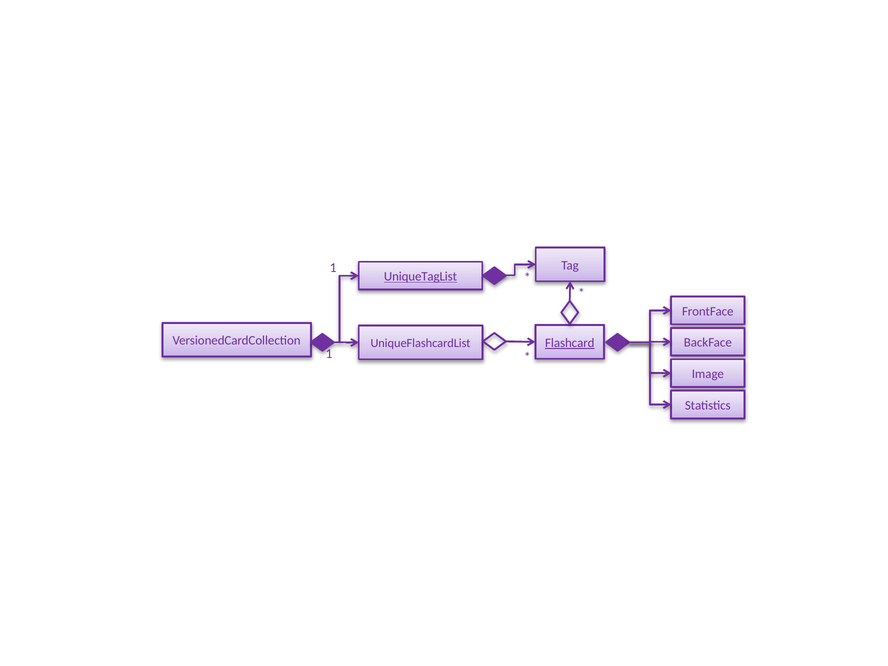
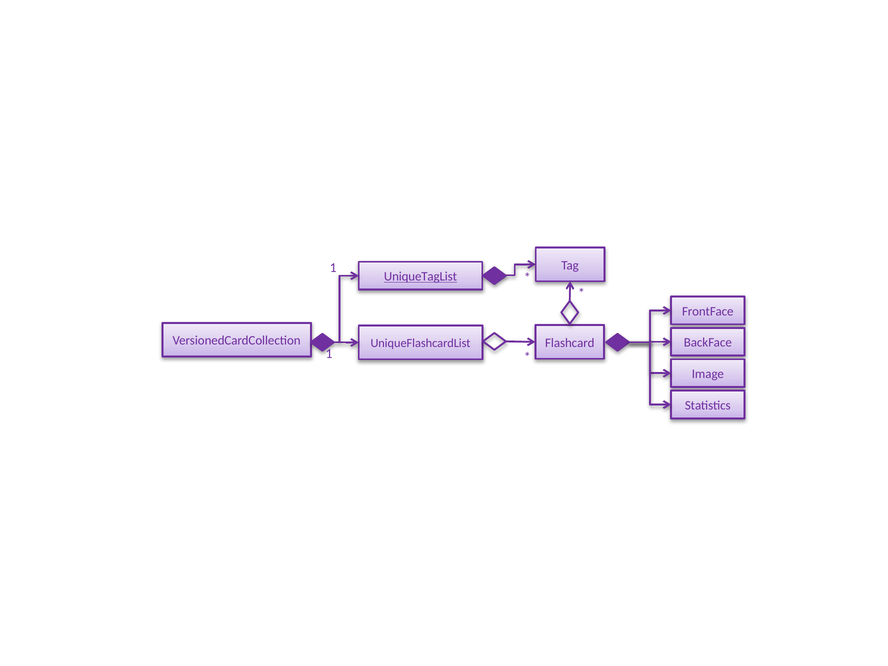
Flashcard underline: present -> none
